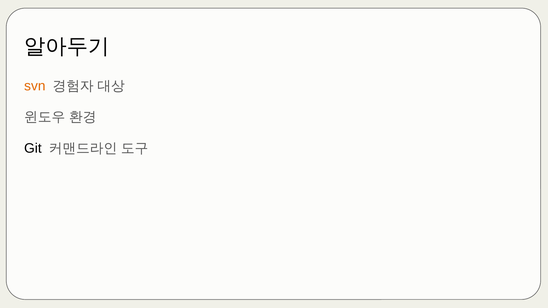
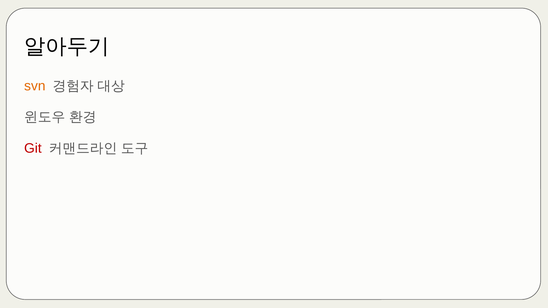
Git colour: black -> red
